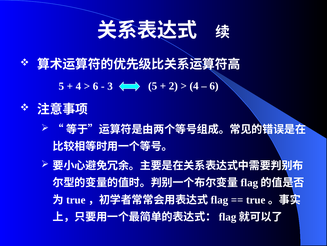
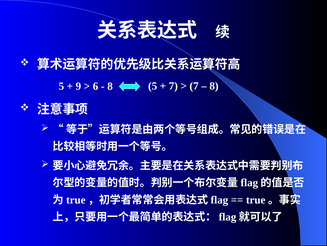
4 at (78, 86): 4 -> 9
3 at (110, 86): 3 -> 8
2 at (173, 86): 2 -> 7
4 at (194, 86): 4 -> 7
6 at (214, 86): 6 -> 8
